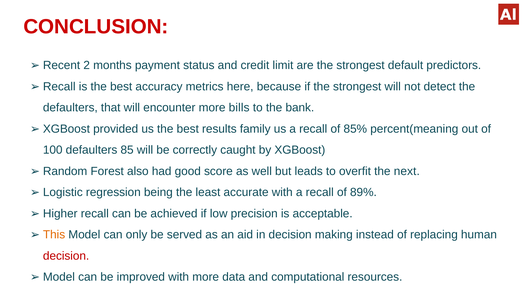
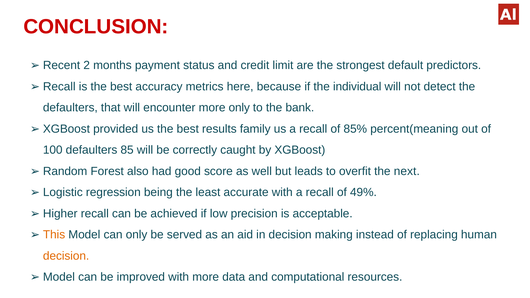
if the strongest: strongest -> individual
more bills: bills -> only
89%: 89% -> 49%
decision at (66, 256) colour: red -> orange
